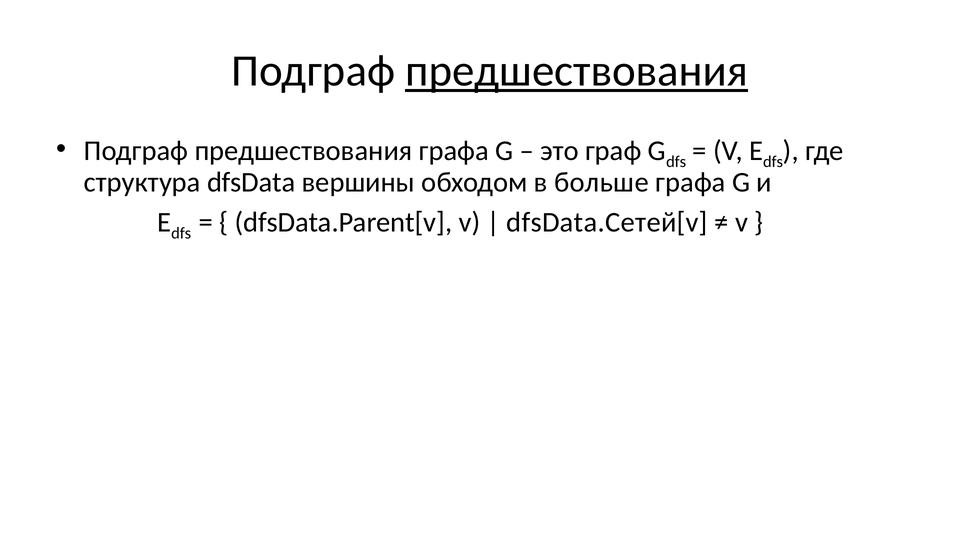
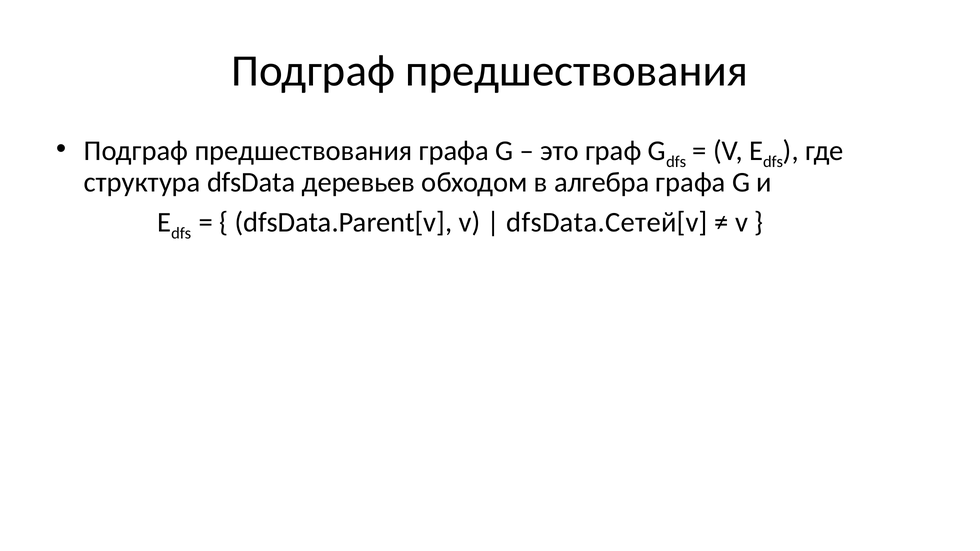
предшествования at (577, 71) underline: present -> none
вершины: вершины -> деревьев
в больше: больше -> алгебра
